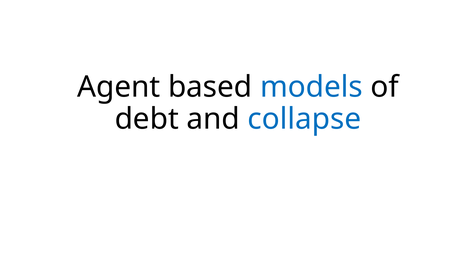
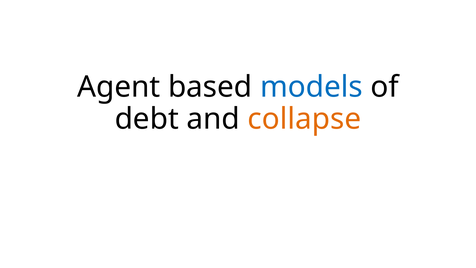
collapse colour: blue -> orange
